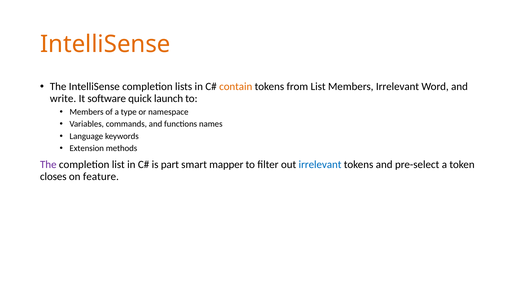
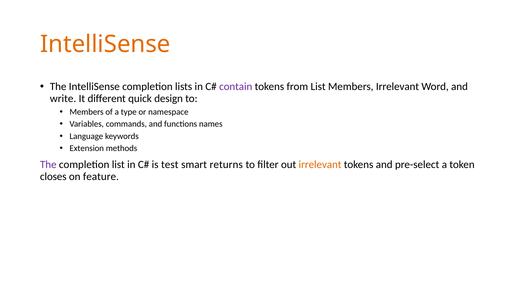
contain colour: orange -> purple
software: software -> different
launch: launch -> design
part: part -> test
mapper: mapper -> returns
irrelevant at (320, 164) colour: blue -> orange
